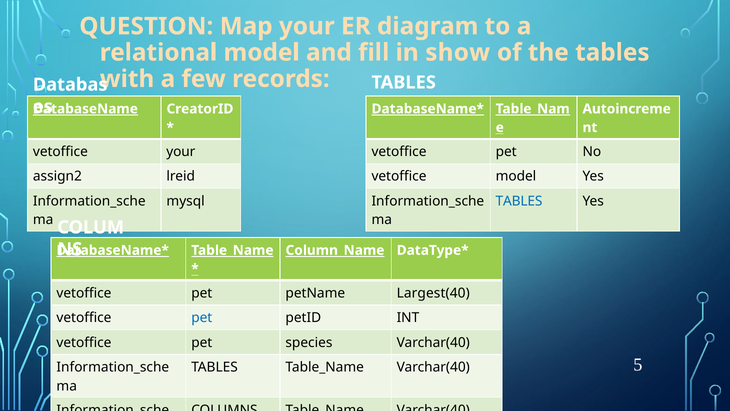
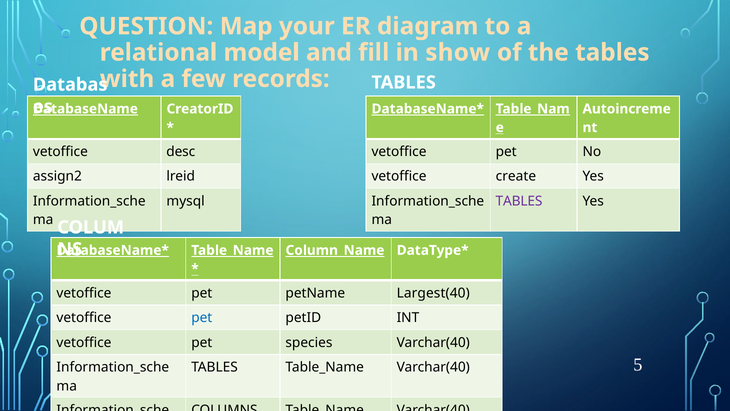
vetoffice your: your -> desc
vetoffice model: model -> create
TABLES at (519, 201) colour: blue -> purple
